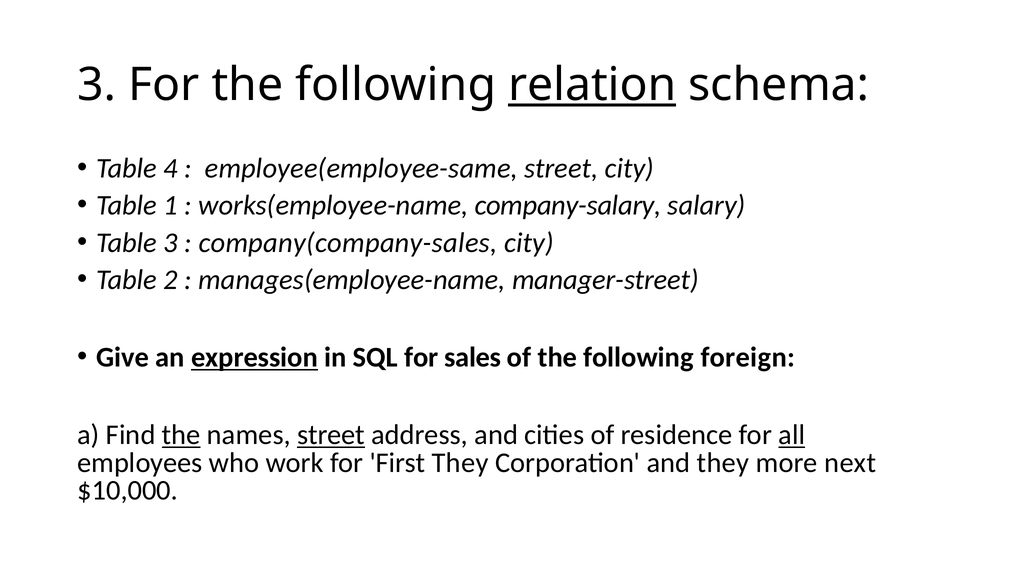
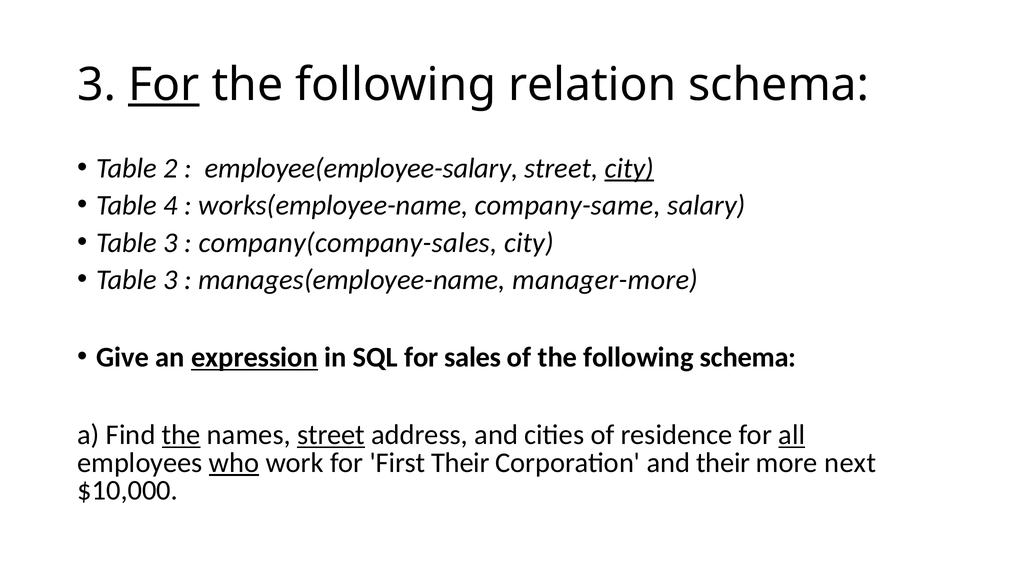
For at (164, 85) underline: none -> present
relation underline: present -> none
4: 4 -> 2
employee(employee-same: employee(employee-same -> employee(employee-salary
city at (629, 168) underline: none -> present
1: 1 -> 4
company-salary: company-salary -> company-same
2 at (171, 280): 2 -> 3
manager-street: manager-street -> manager-more
following foreign: foreign -> schema
who underline: none -> present
First They: They -> Their
and they: they -> their
